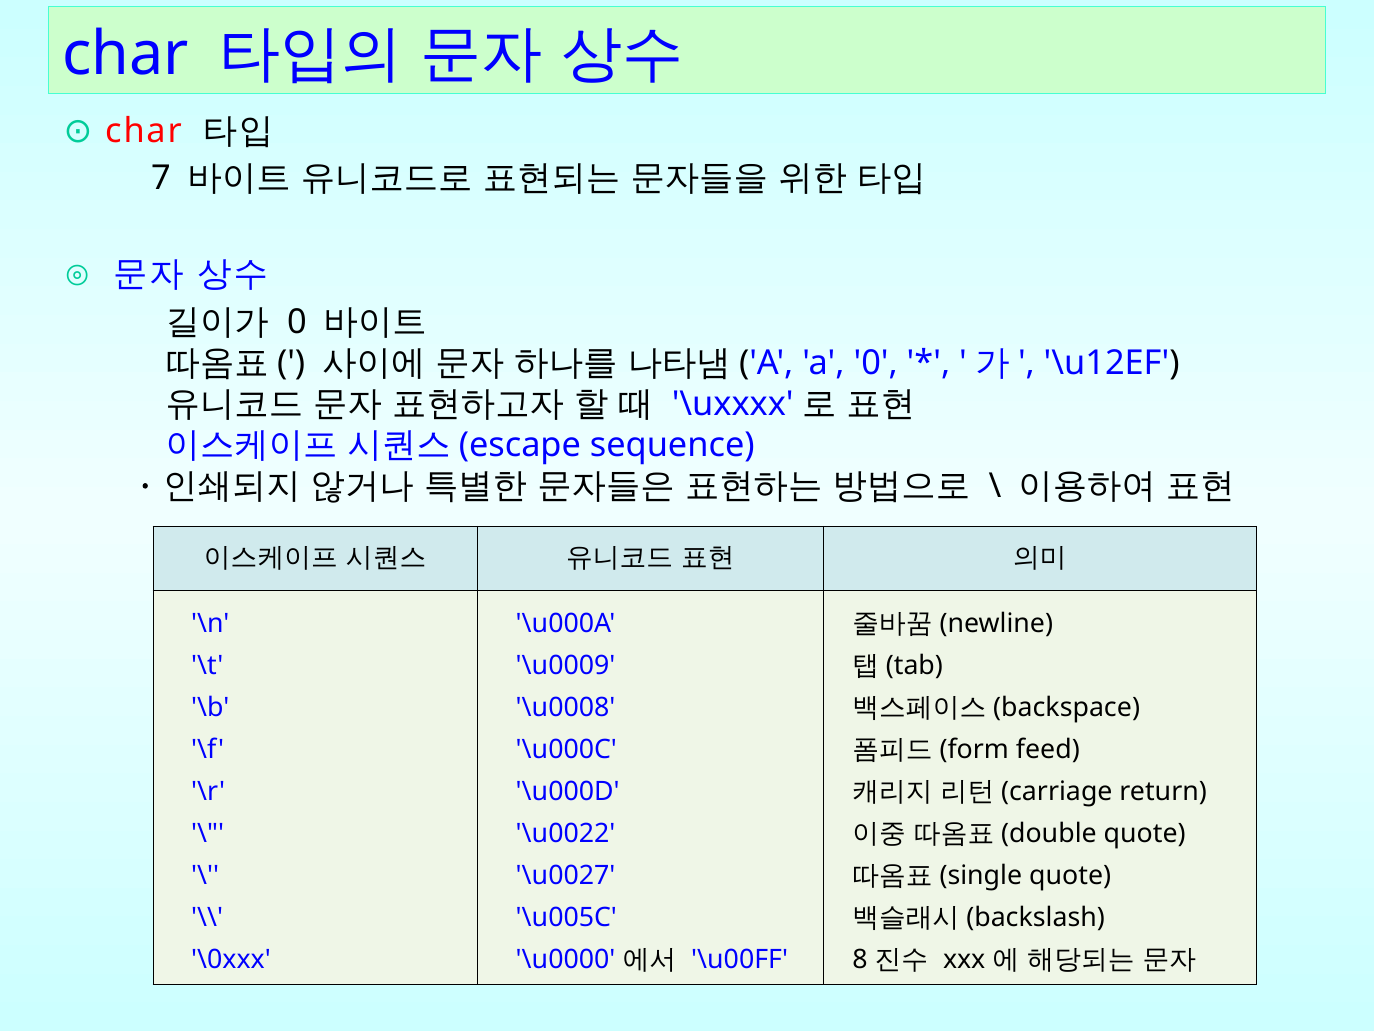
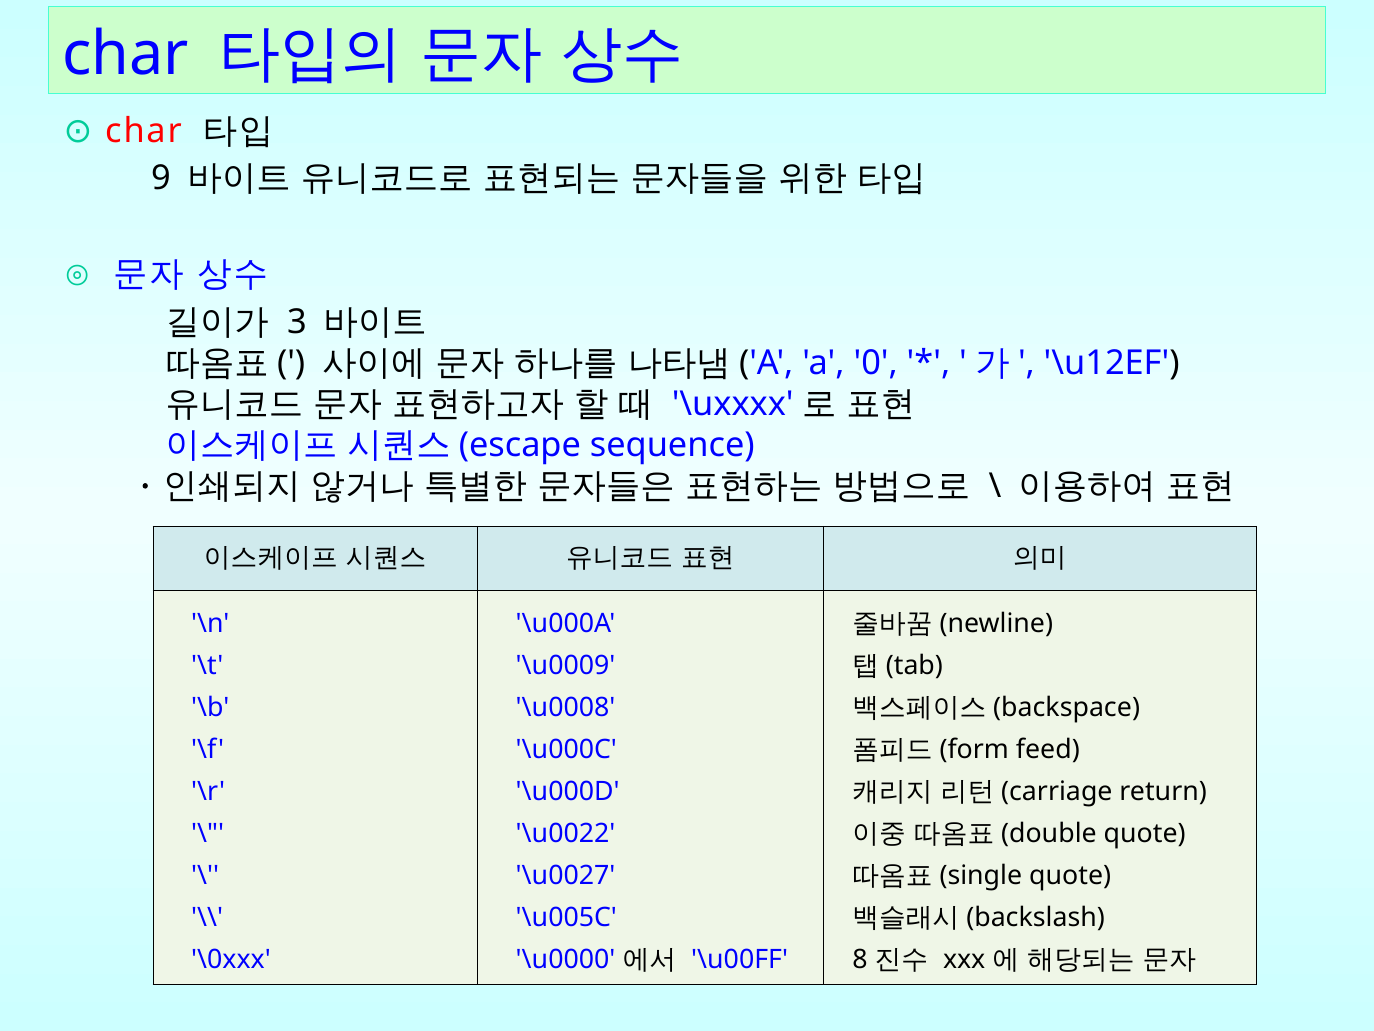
7: 7 -> 9
0 at (297, 322): 0 -> 3
